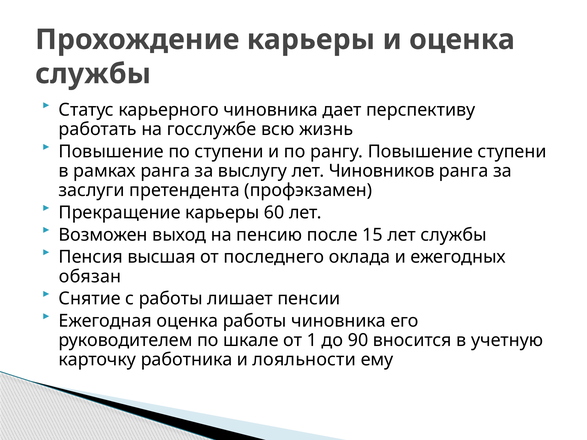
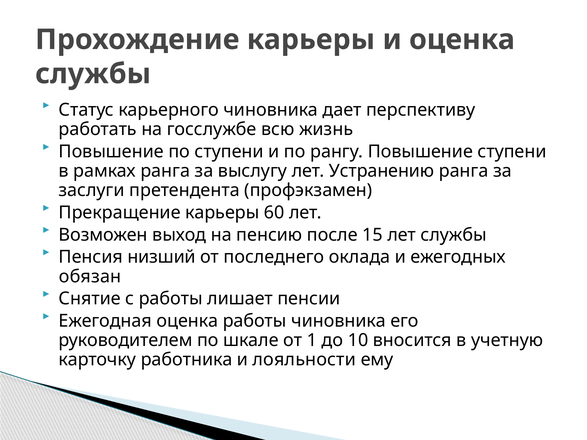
Чиновников: Чиновников -> Устранению
высшая: высшая -> низший
90: 90 -> 10
